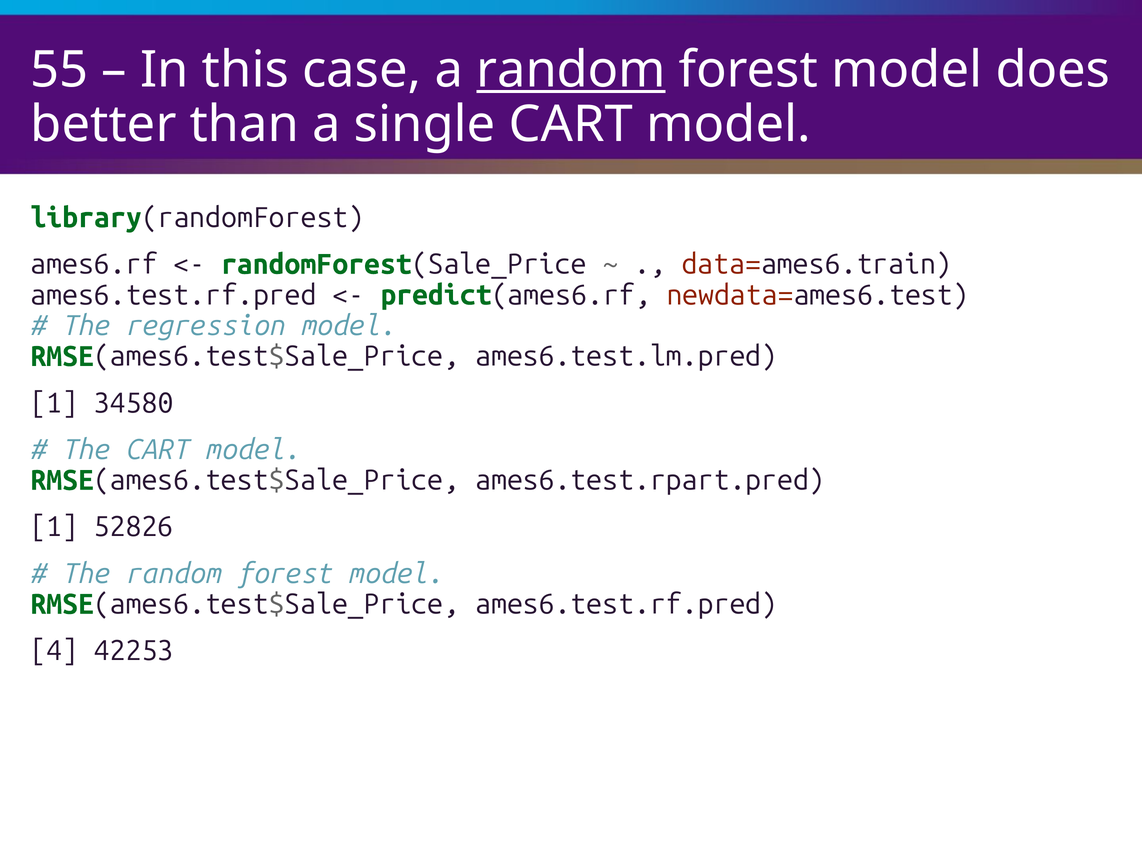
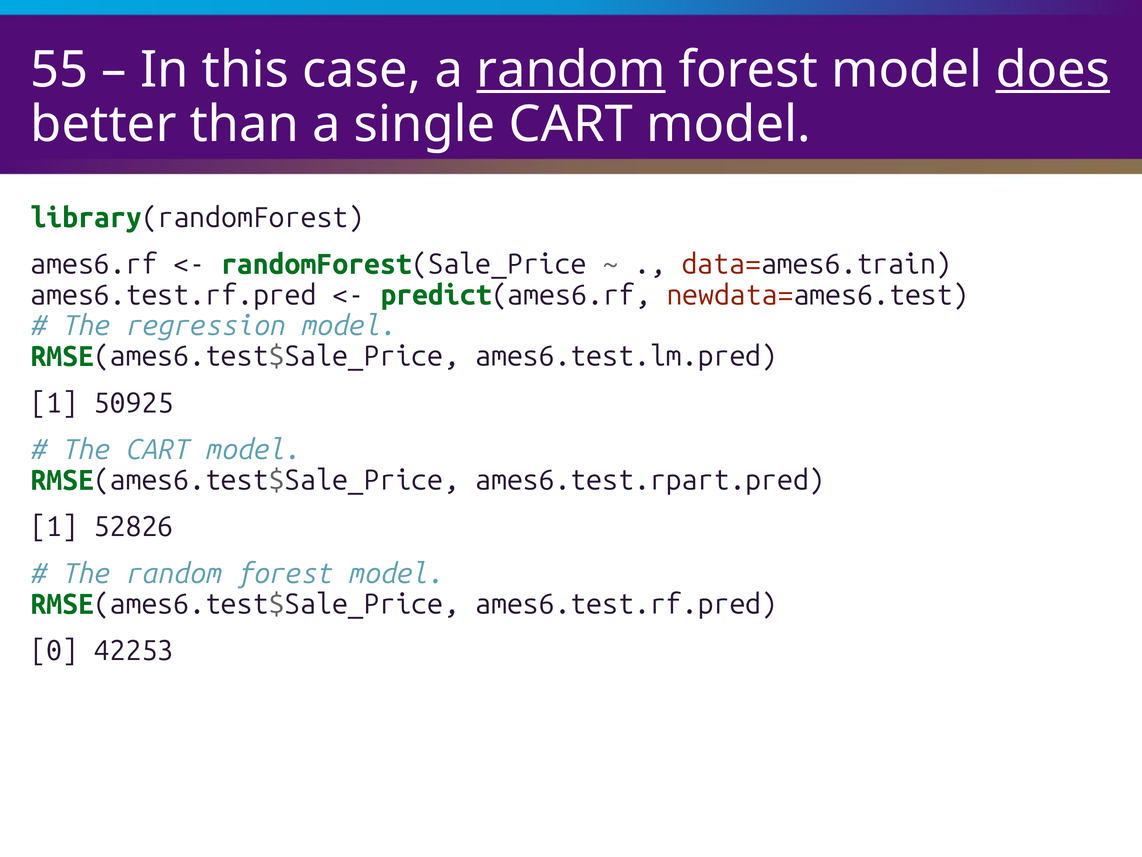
does underline: none -> present
34580: 34580 -> 50925
4: 4 -> 0
